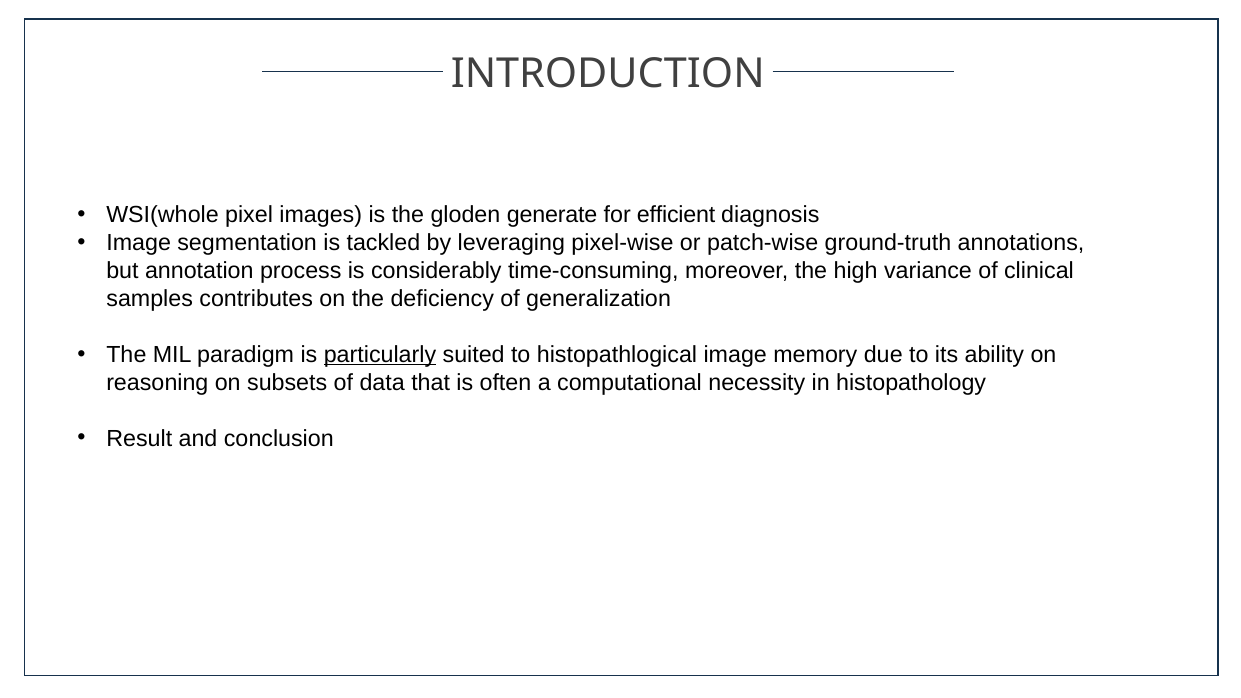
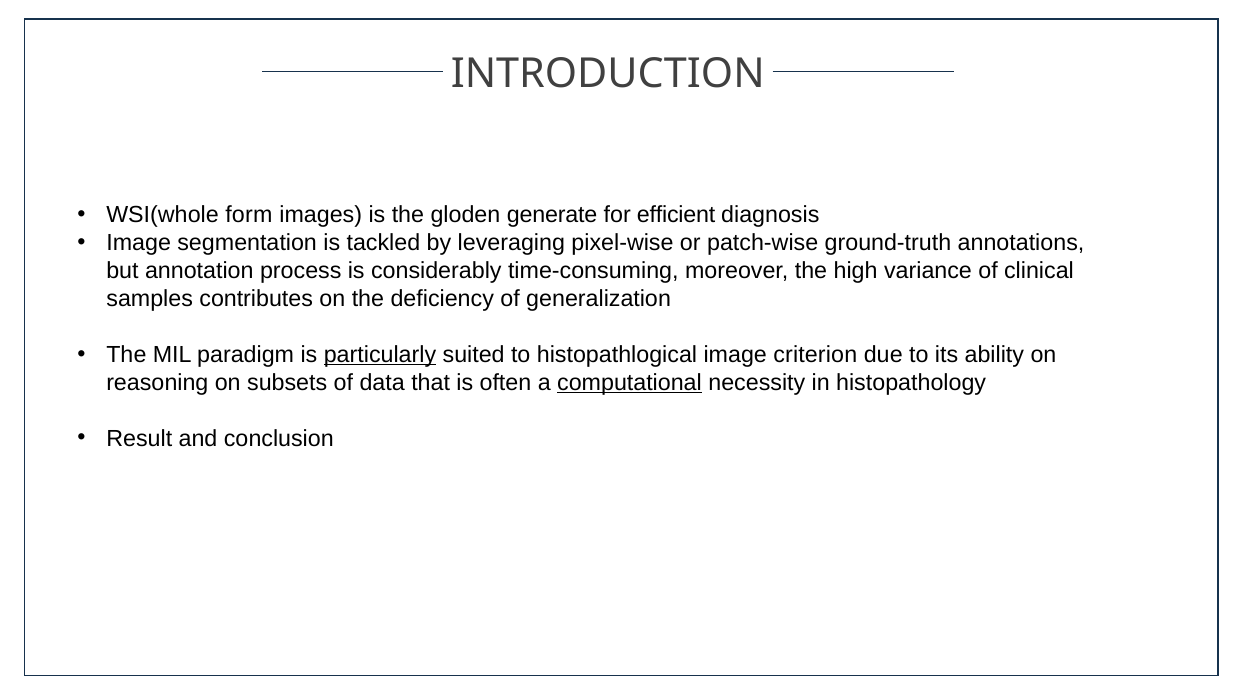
pixel: pixel -> form
memory: memory -> criterion
computational underline: none -> present
